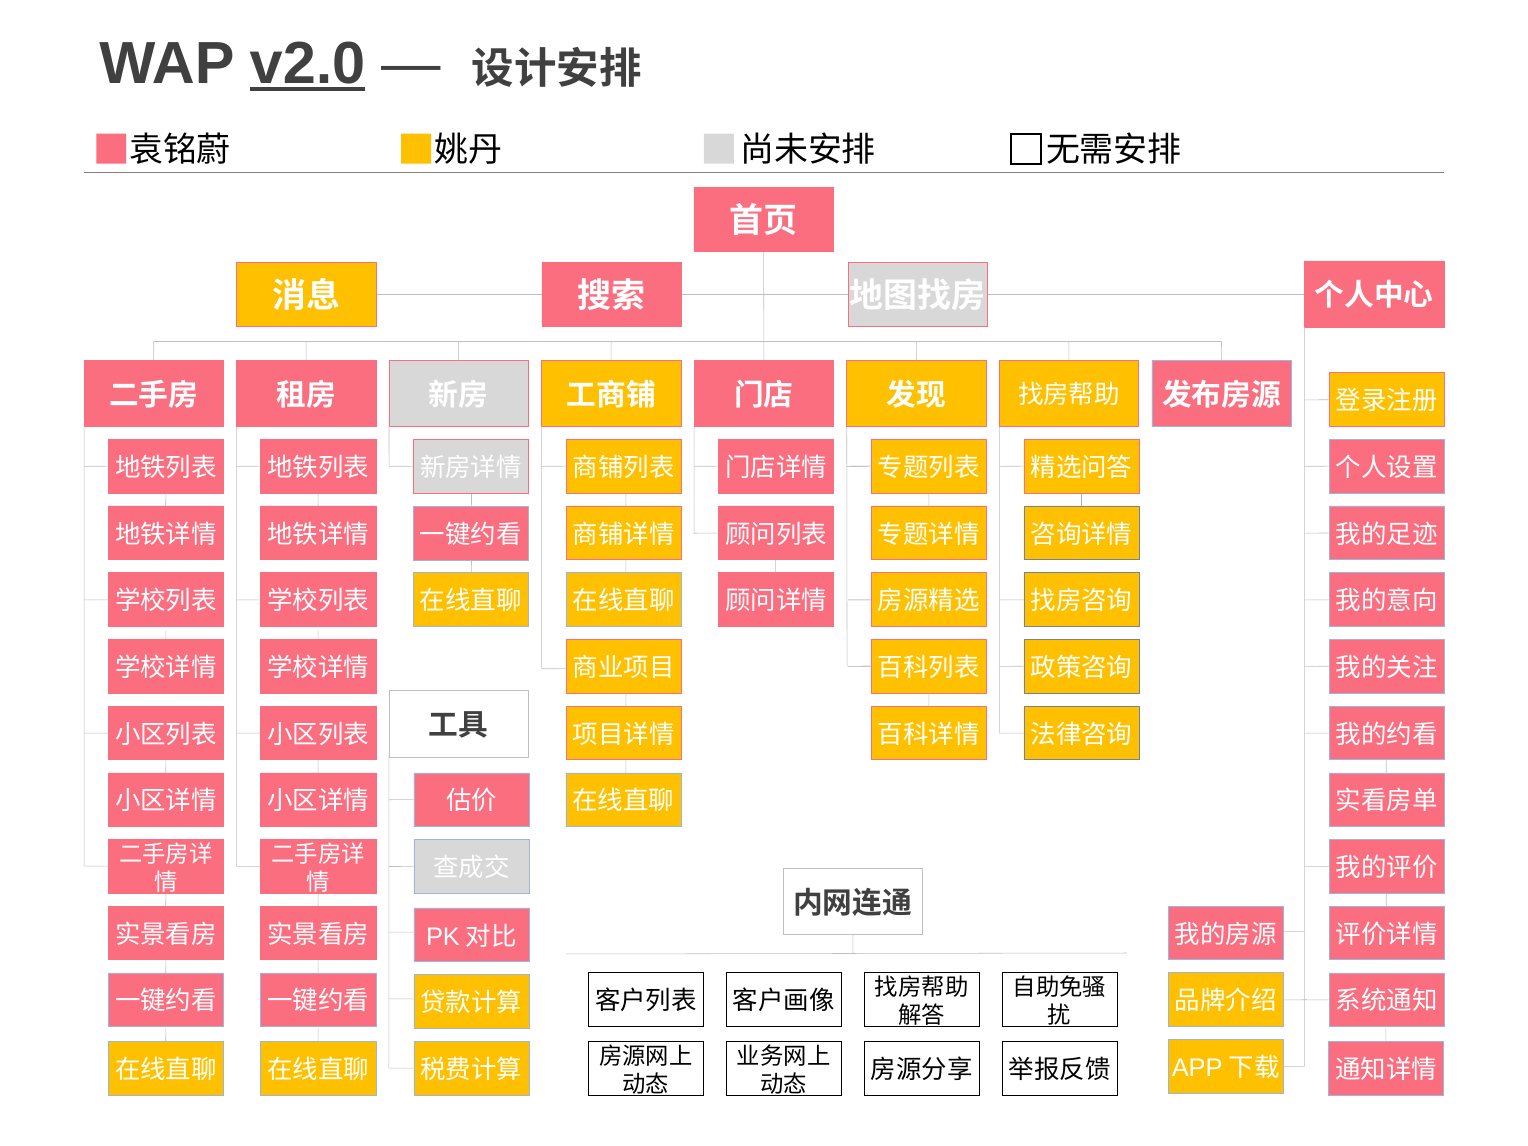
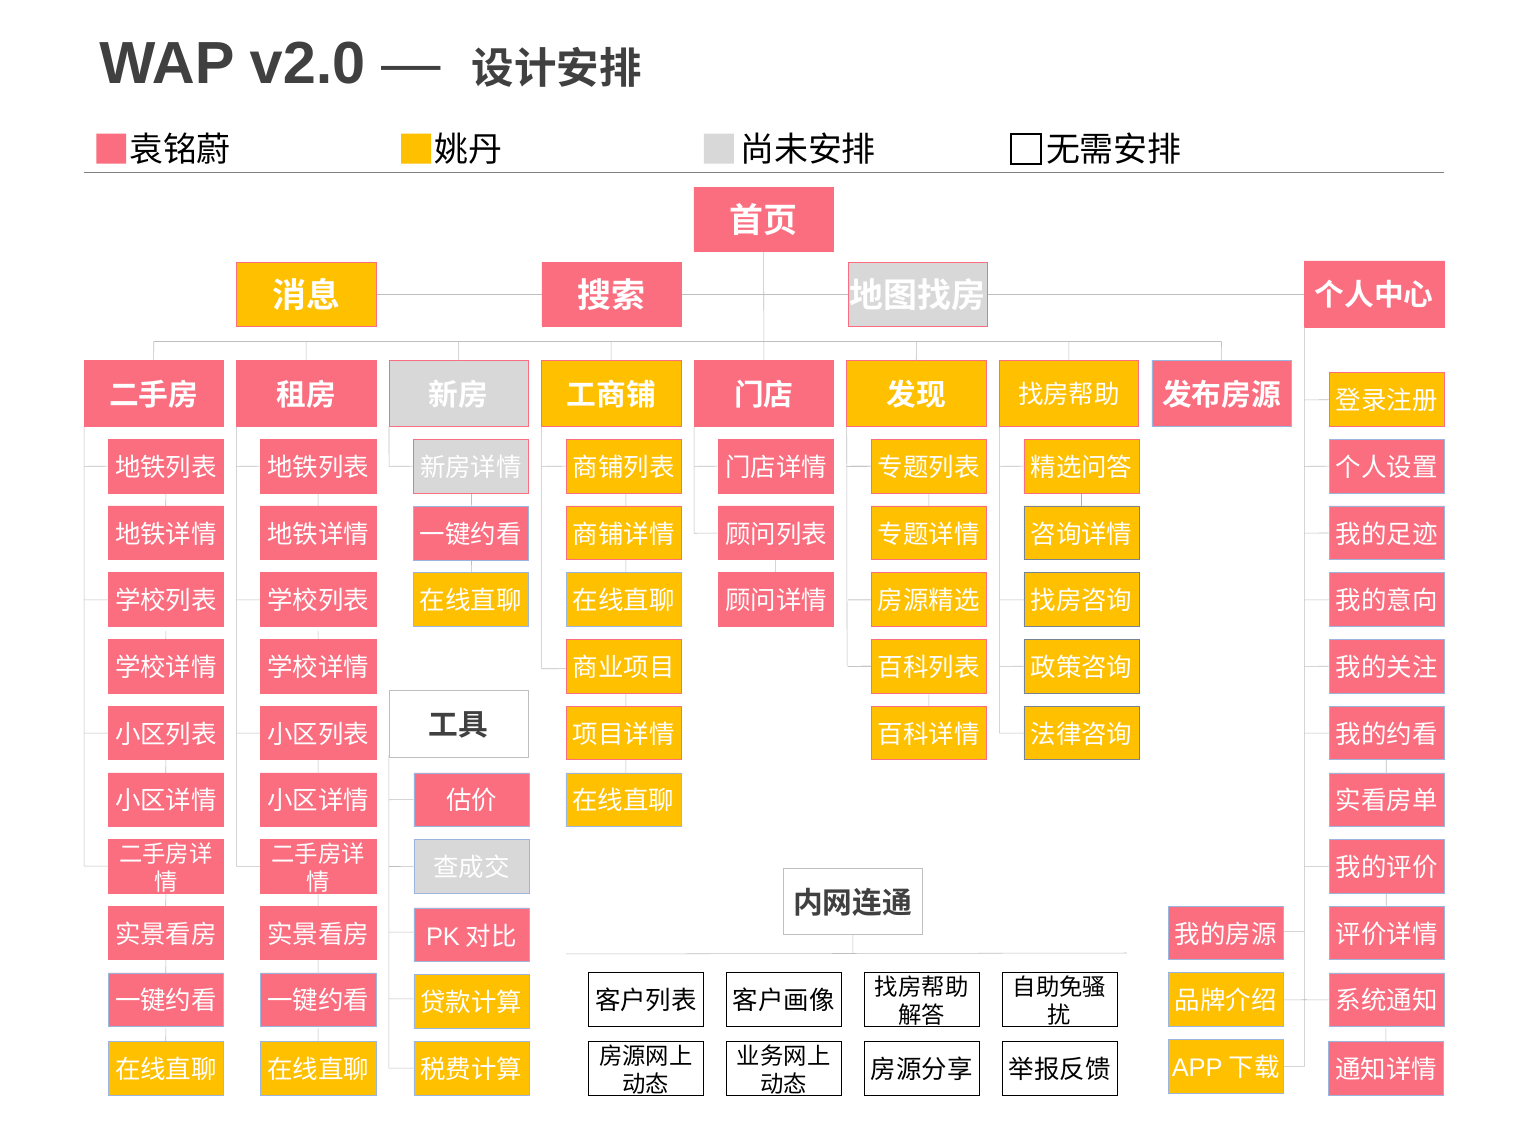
v2.0 underline: present -> none
